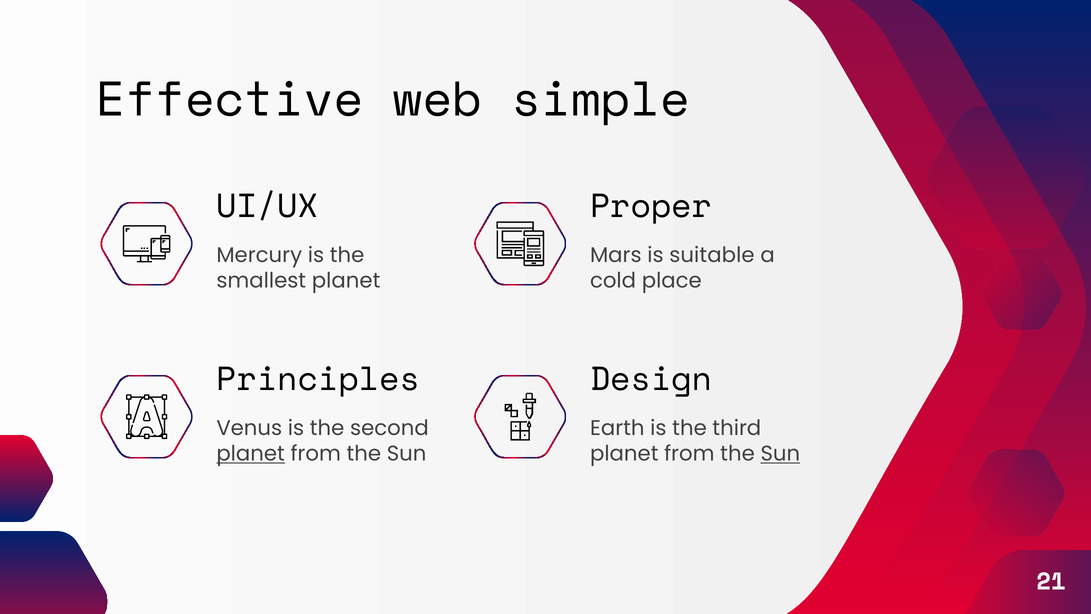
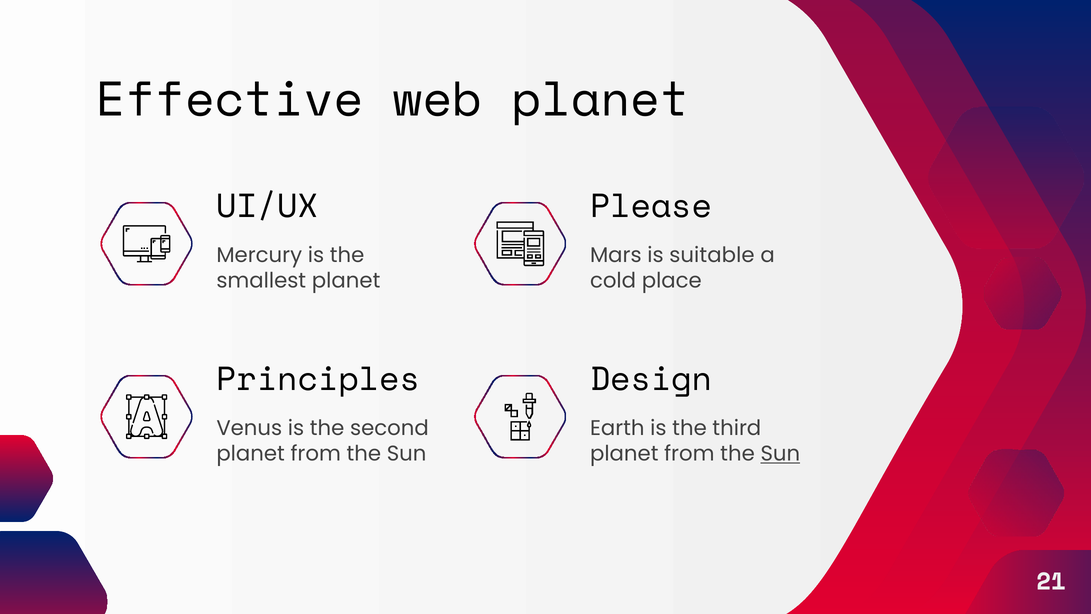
web simple: simple -> planet
Proper: Proper -> Please
planet at (251, 454) underline: present -> none
